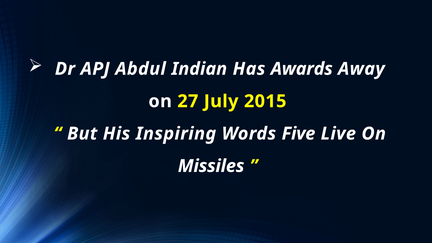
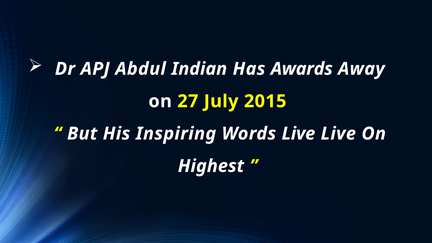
Words Five: Five -> Live
Missiles: Missiles -> Highest
